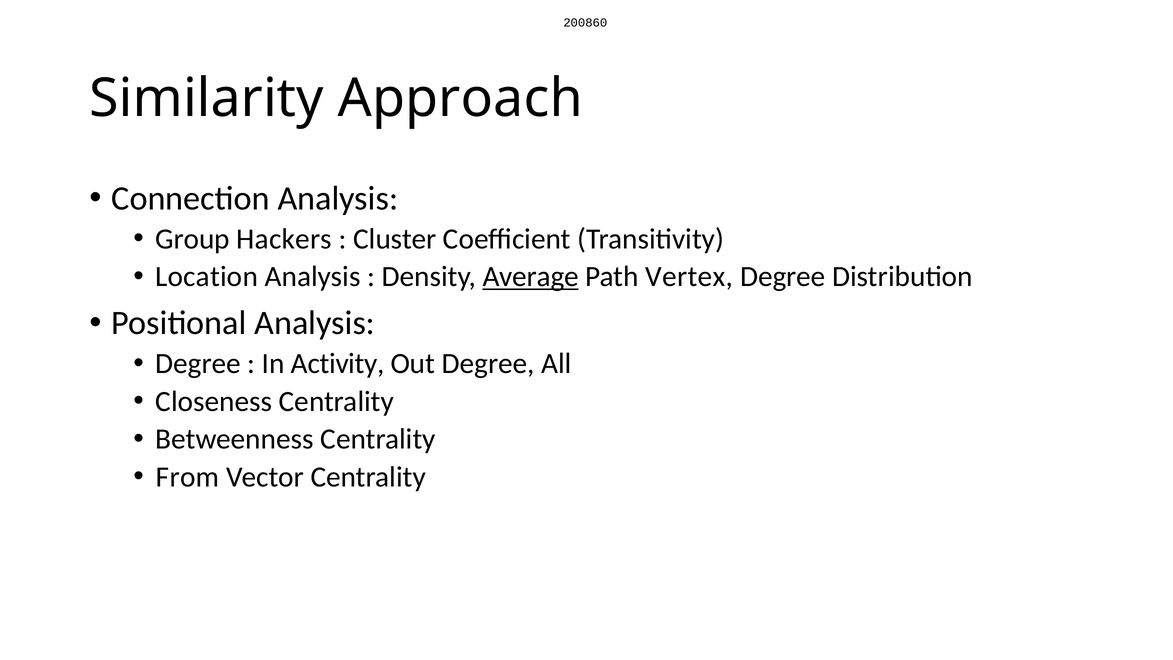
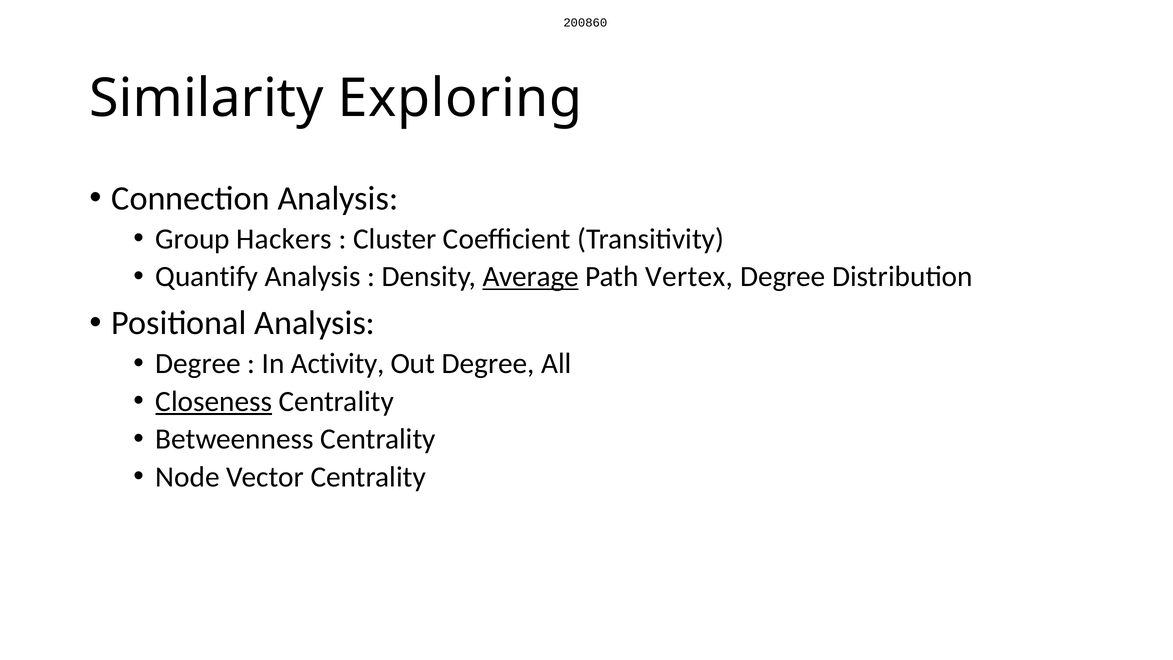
Approach: Approach -> Exploring
Location: Location -> Quantify
Closeness underline: none -> present
From: From -> Node
